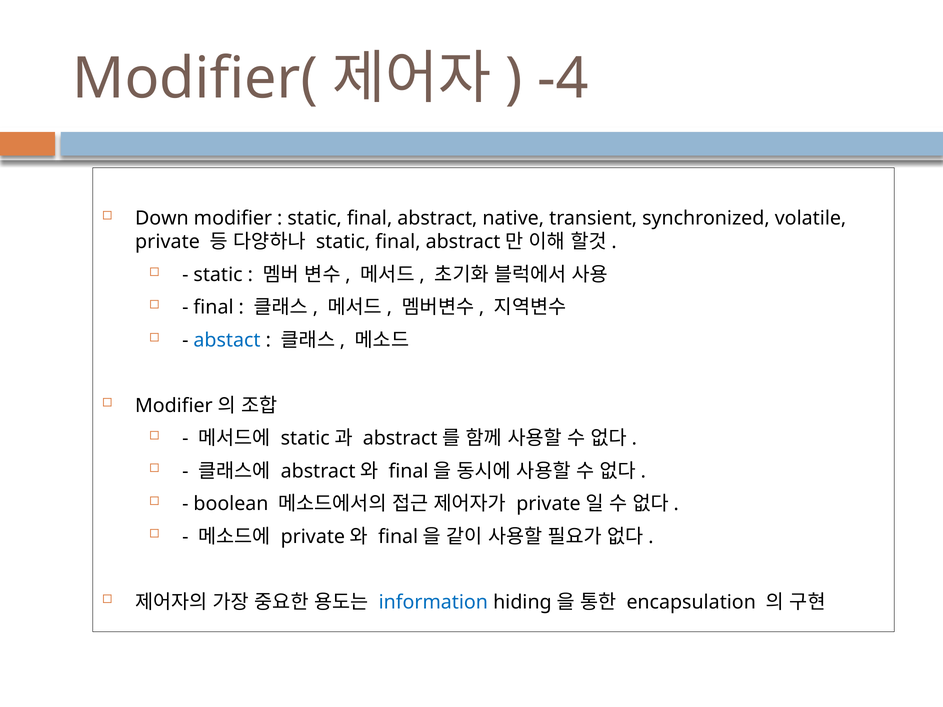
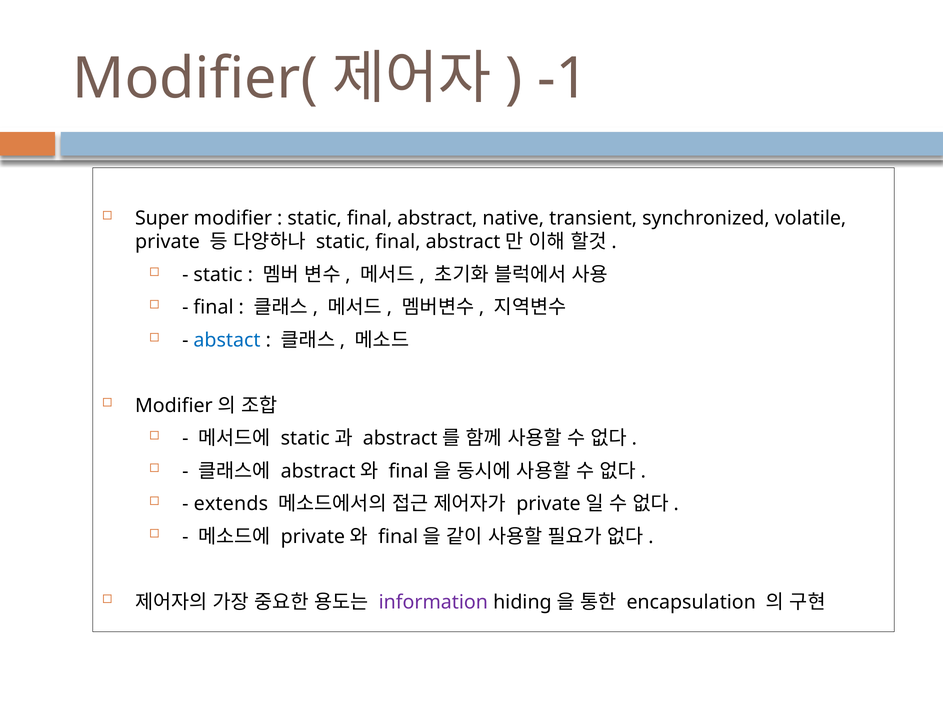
-4: -4 -> -1
Down: Down -> Super
boolean: boolean -> extends
information colour: blue -> purple
